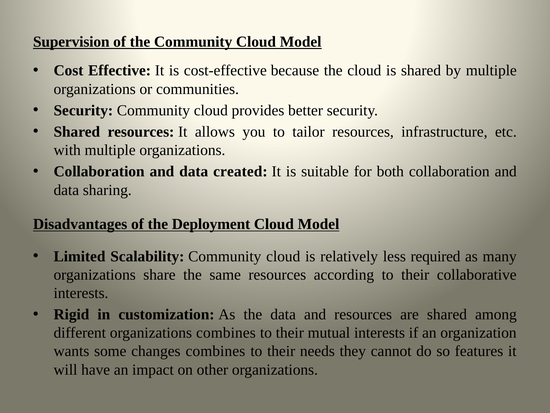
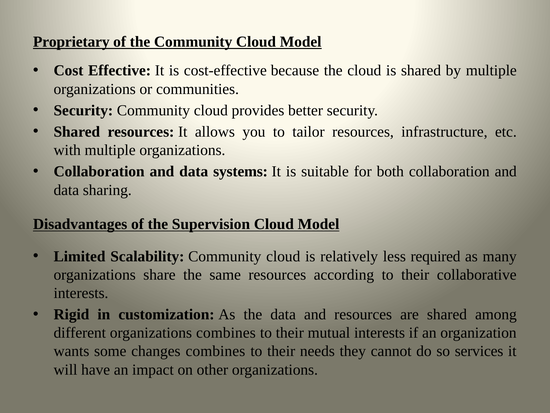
Supervision: Supervision -> Proprietary
created: created -> systems
Deployment: Deployment -> Supervision
features: features -> services
